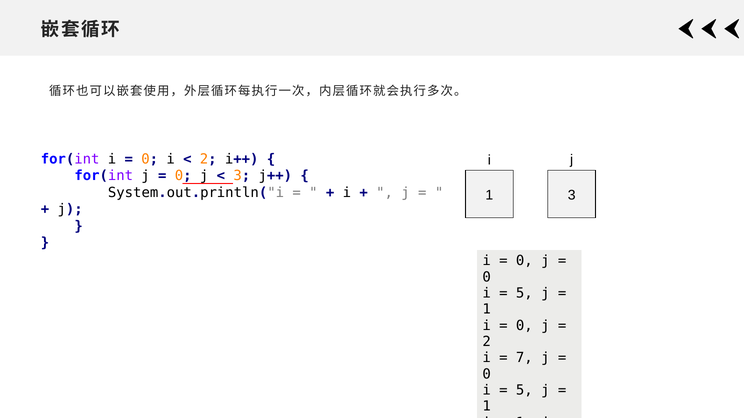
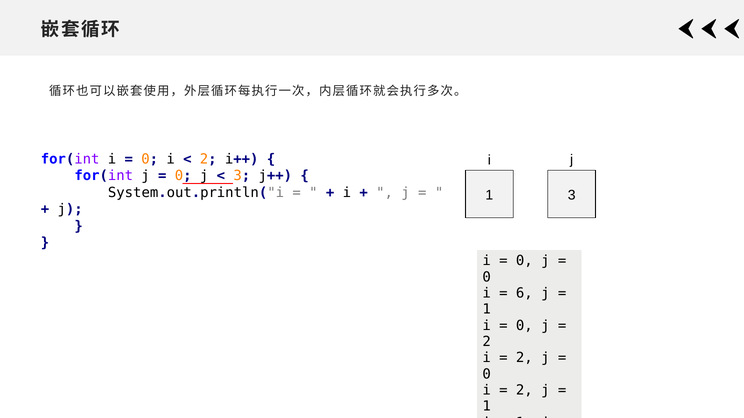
5 at (524, 293): 5 -> 6
7 at (524, 358): 7 -> 2
5 at (524, 391): 5 -> 2
